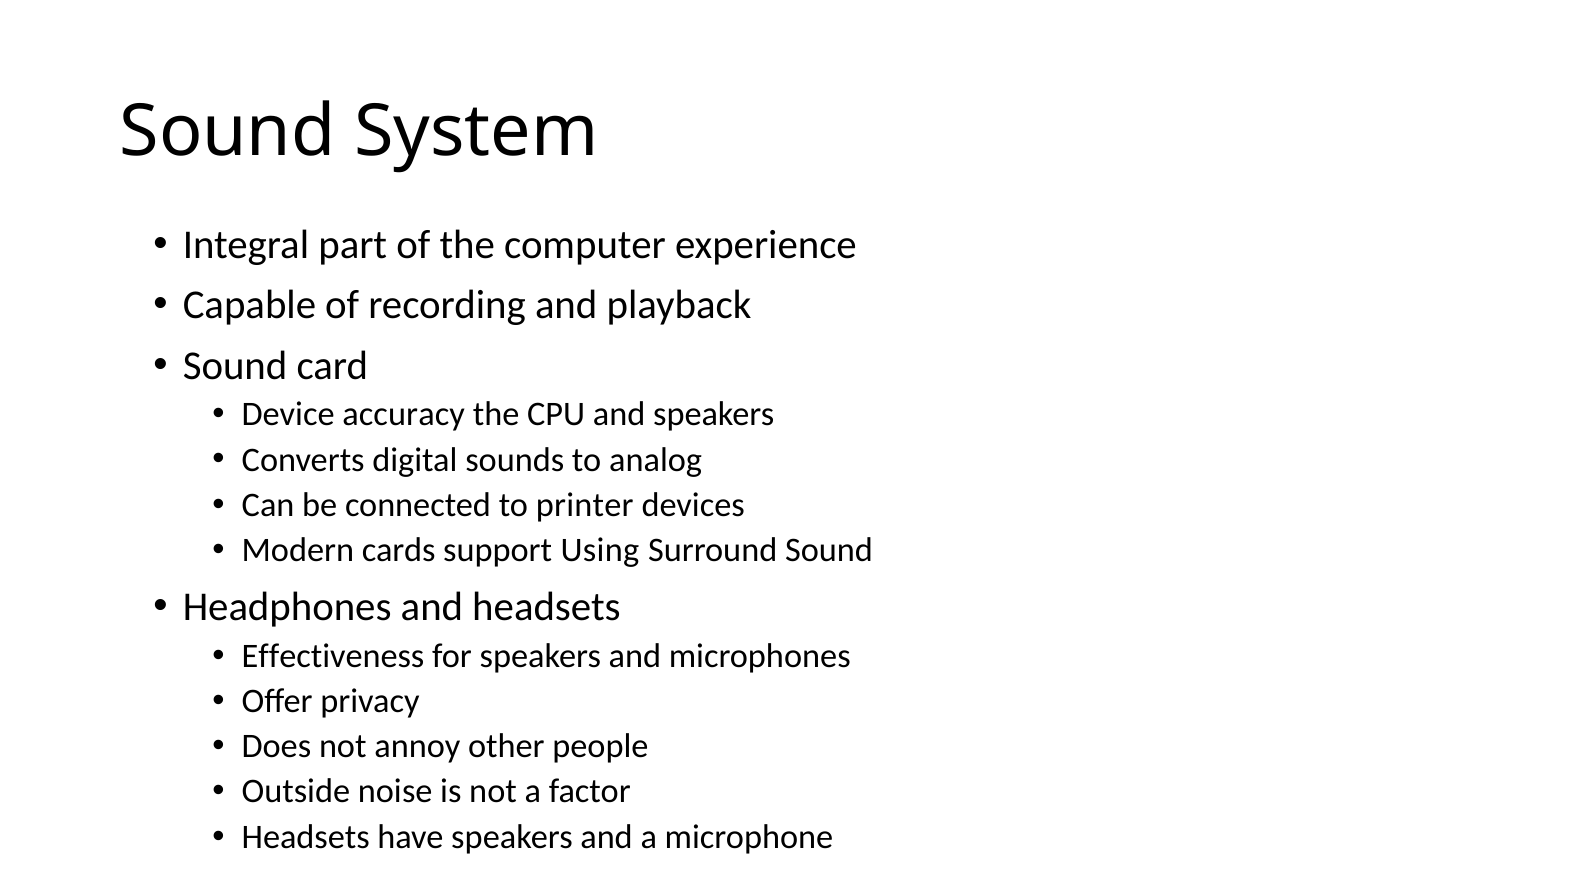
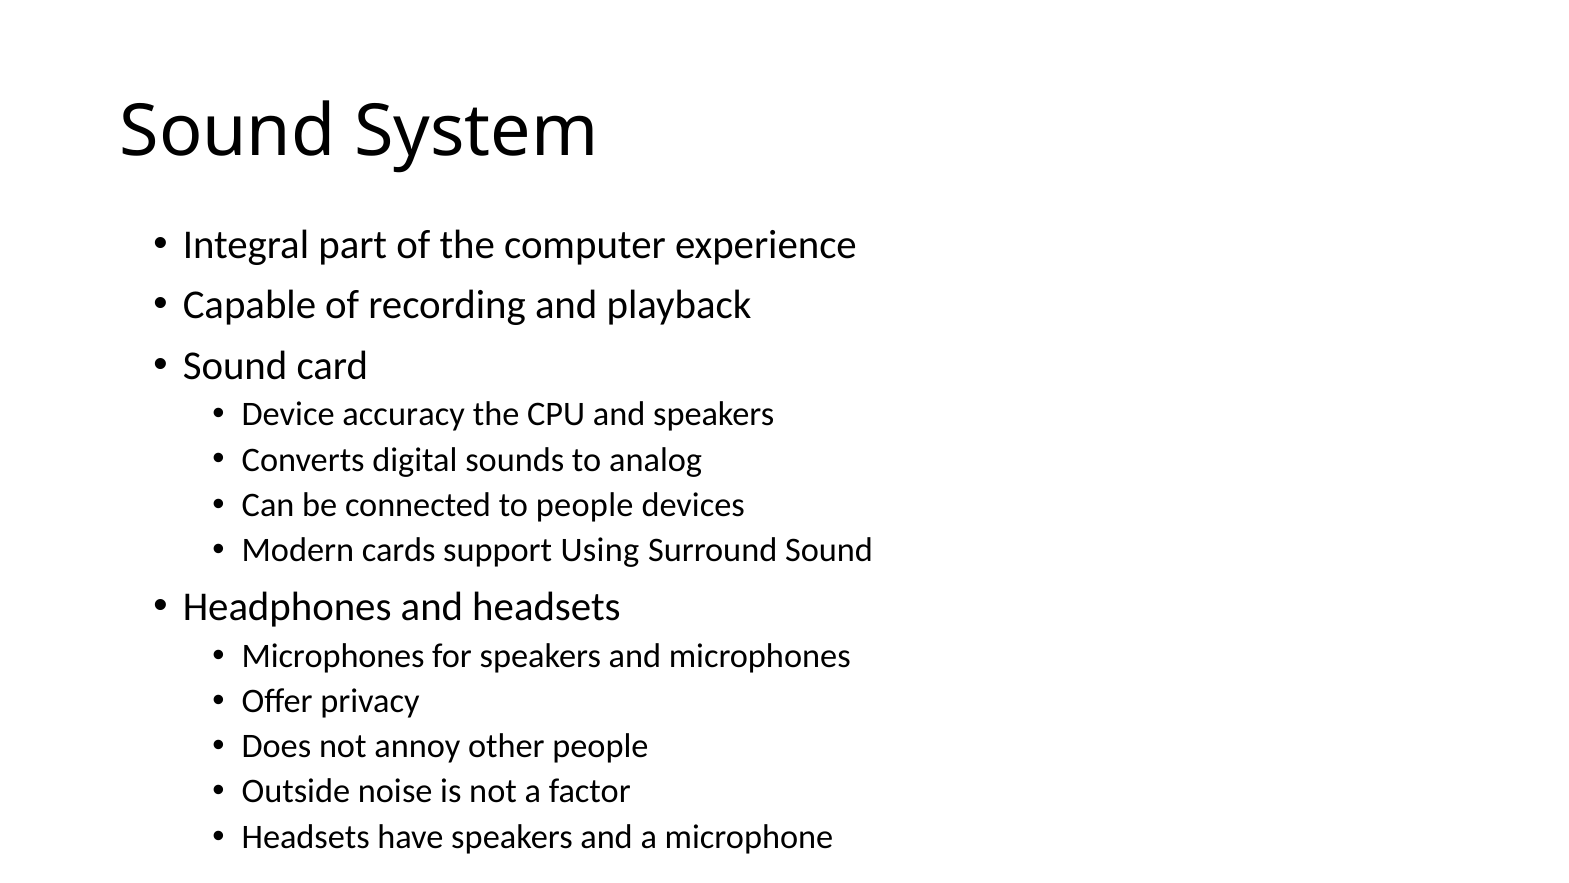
to printer: printer -> people
Effectiveness at (333, 656): Effectiveness -> Microphones
